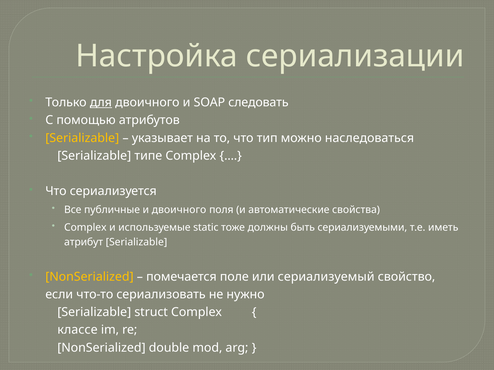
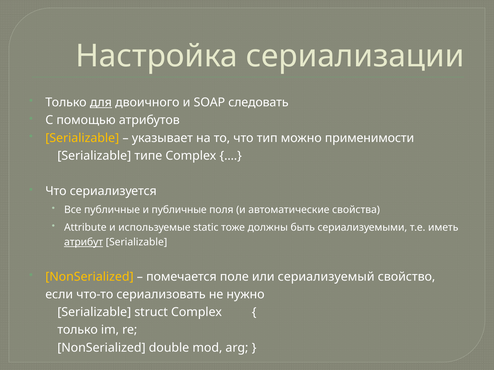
наследоваться: наследоваться -> применимости
и двоичного: двоичного -> публичные
Complex at (85, 228): Complex -> Attribute
атрибут underline: none -> present
классе at (77, 330): классе -> только
